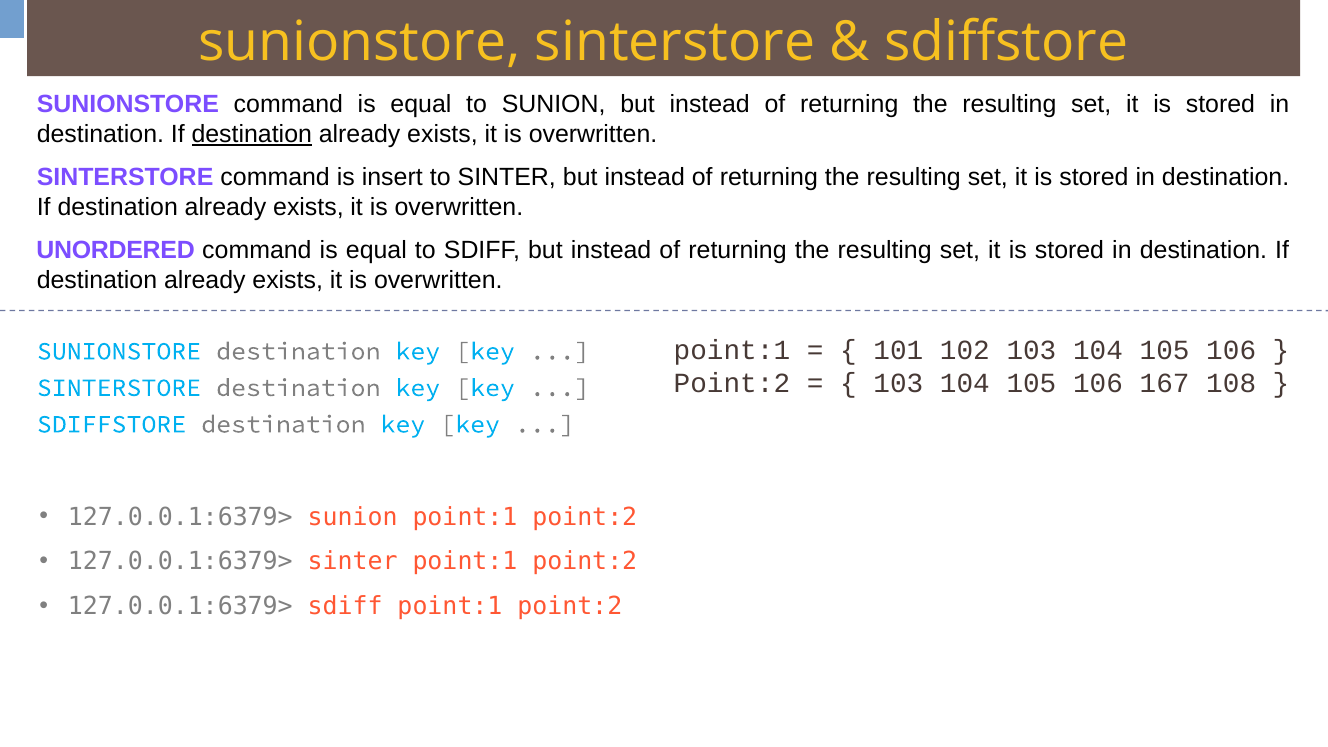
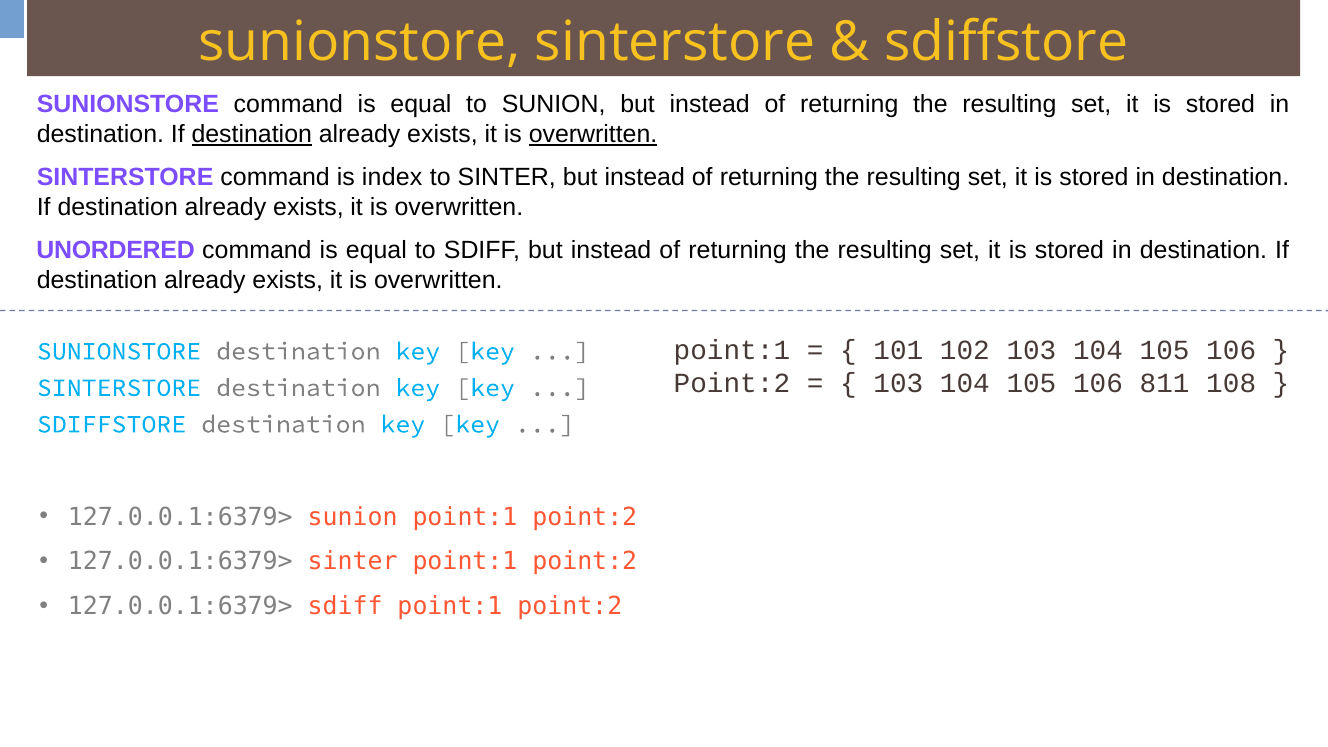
overwritten at (593, 134) underline: none -> present
insert: insert -> index
167: 167 -> 811
